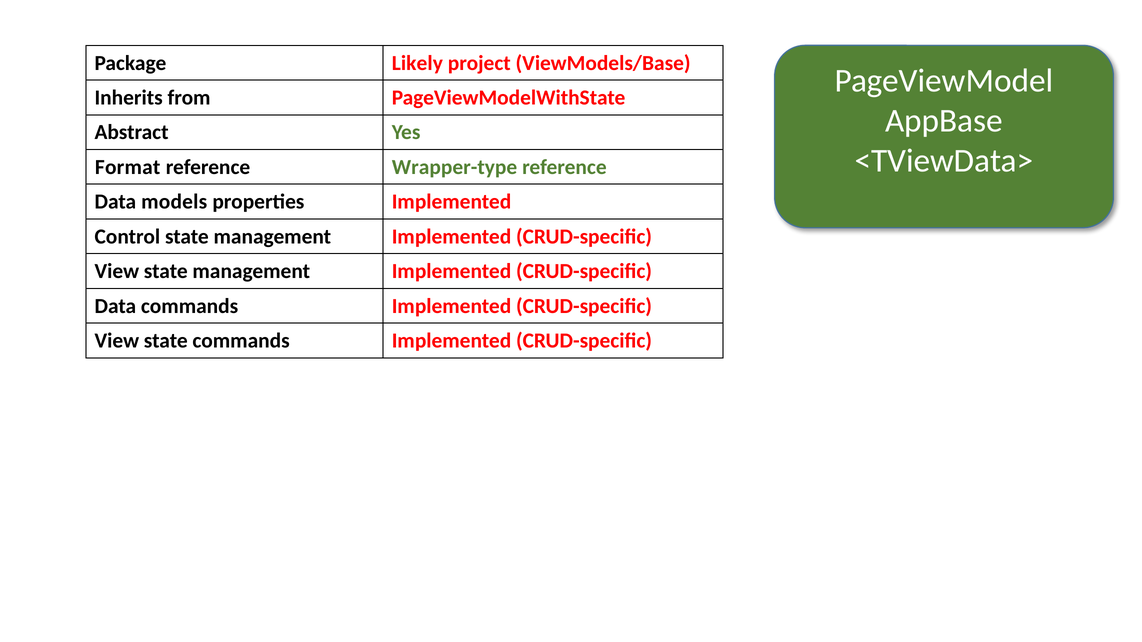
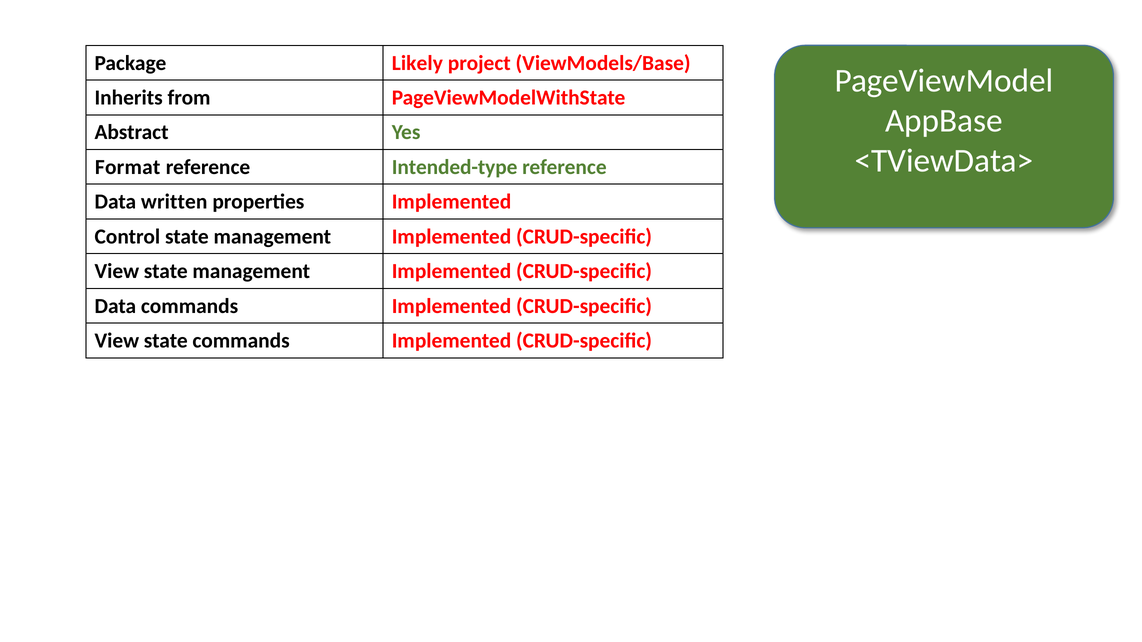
Wrapper-type: Wrapper-type -> Intended-type
models: models -> written
